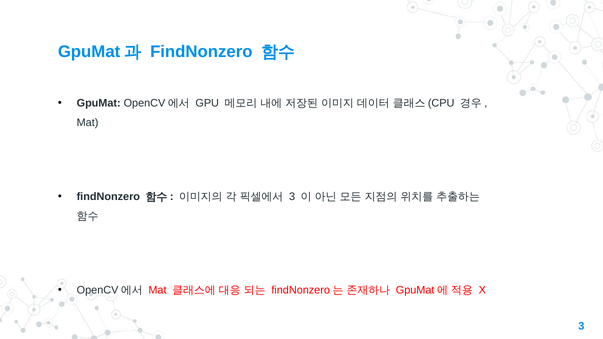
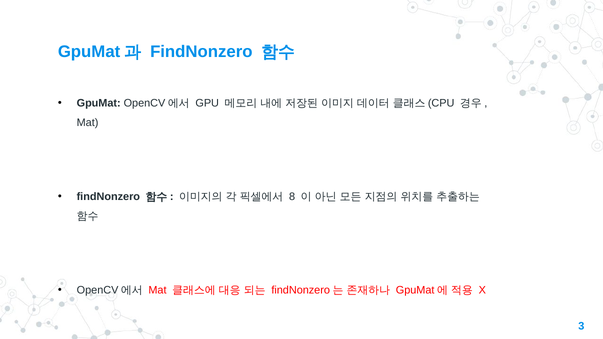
3 at (292, 197): 3 -> 8
